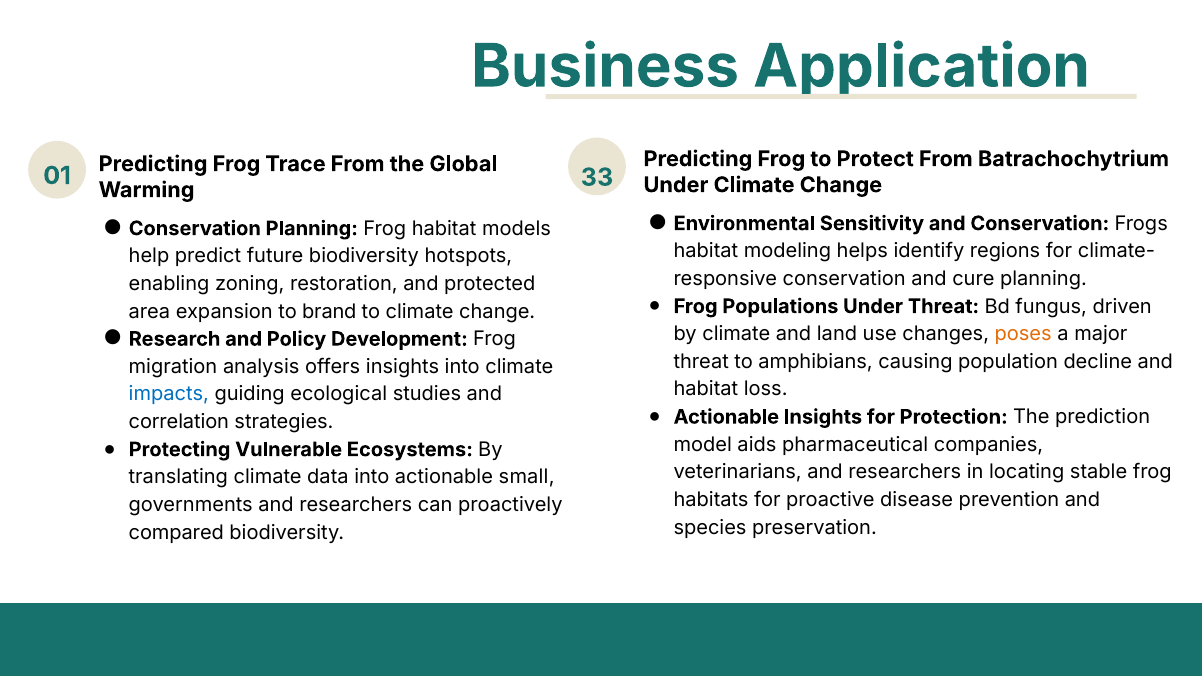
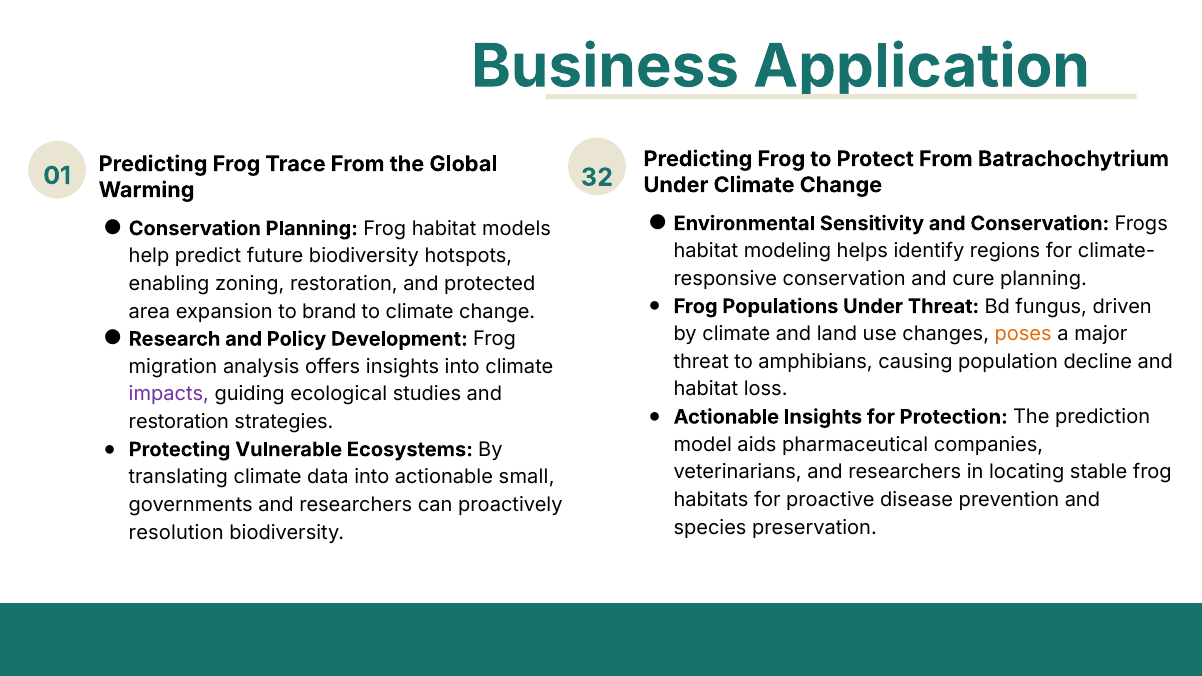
33: 33 -> 32
impacts colour: blue -> purple
correlation at (179, 422): correlation -> restoration
compared: compared -> resolution
